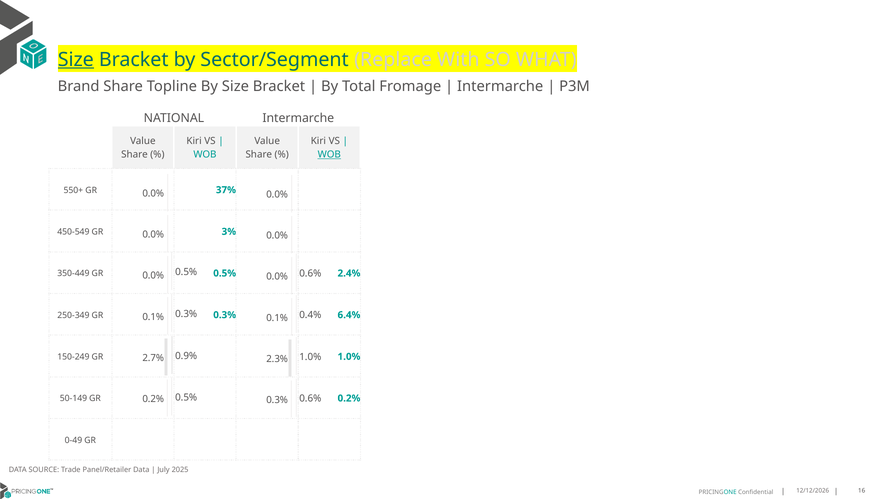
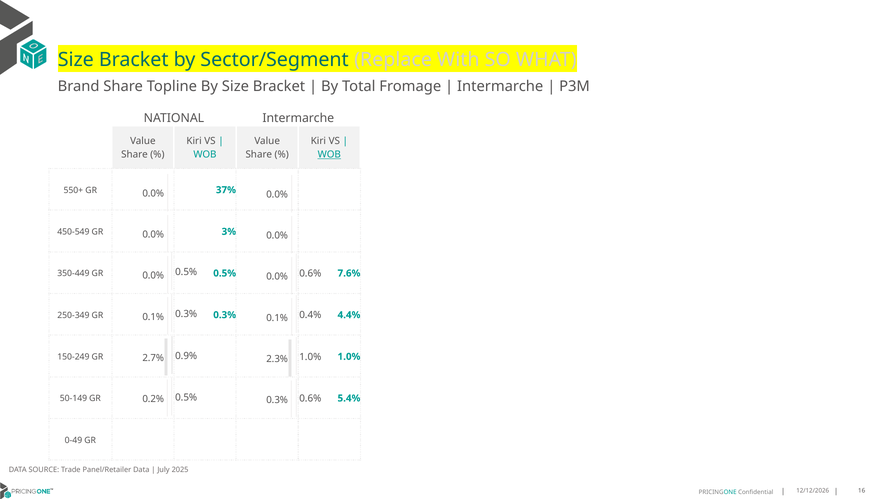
Size at (76, 60) underline: present -> none
2.4%: 2.4% -> 7.6%
6.4%: 6.4% -> 4.4%
GR 0.2%: 0.2% -> 5.4%
